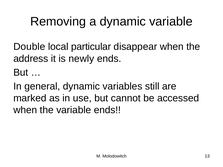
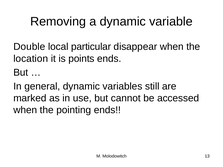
address: address -> location
newly: newly -> points
the variable: variable -> pointing
